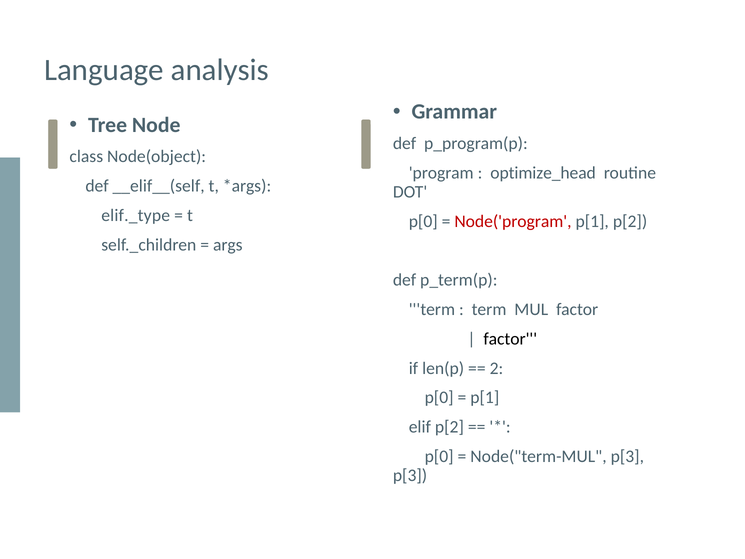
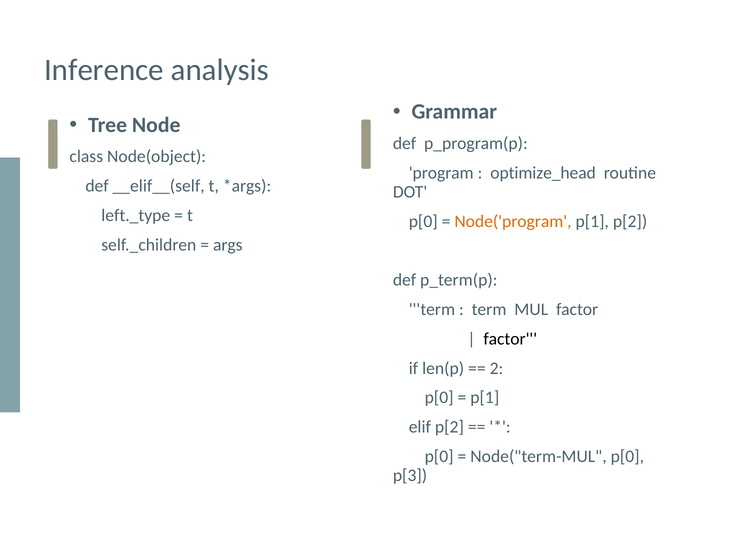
Language: Language -> Inference
elif._type: elif._type -> left._type
Node('program colour: red -> orange
Node("term-MUL p[3: p[3 -> p[0
